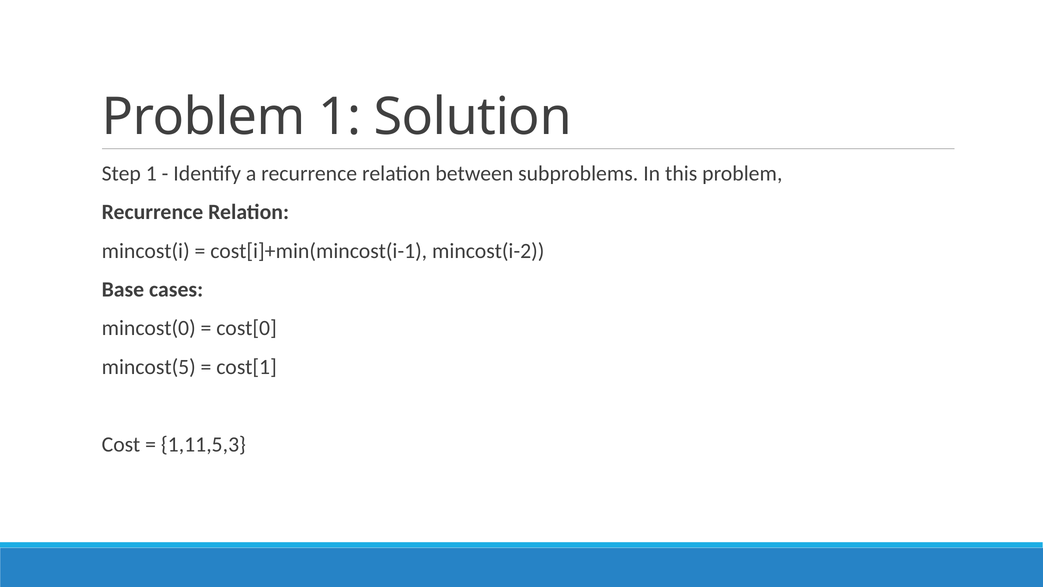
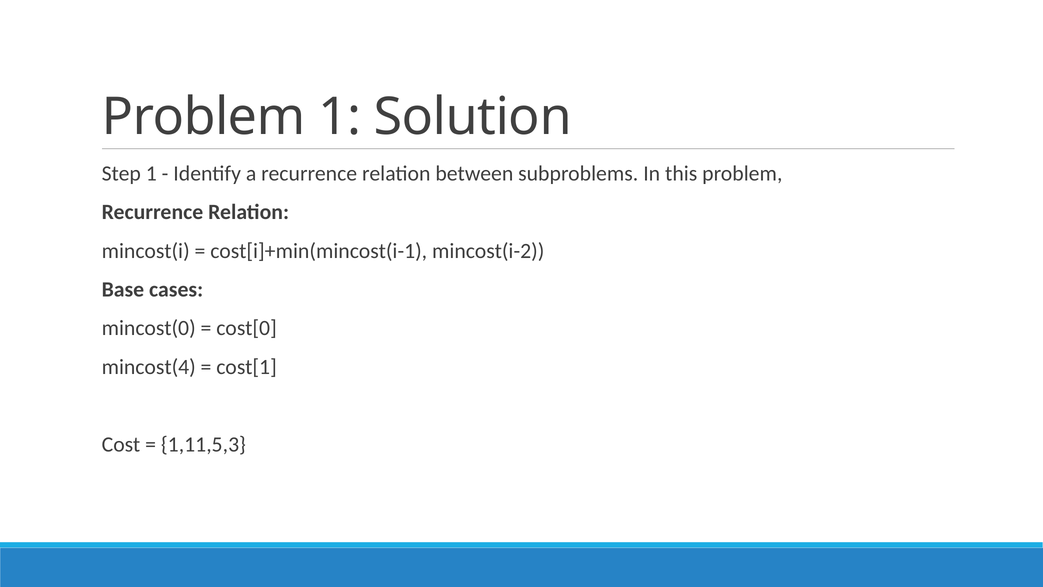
mincost(5: mincost(5 -> mincost(4
